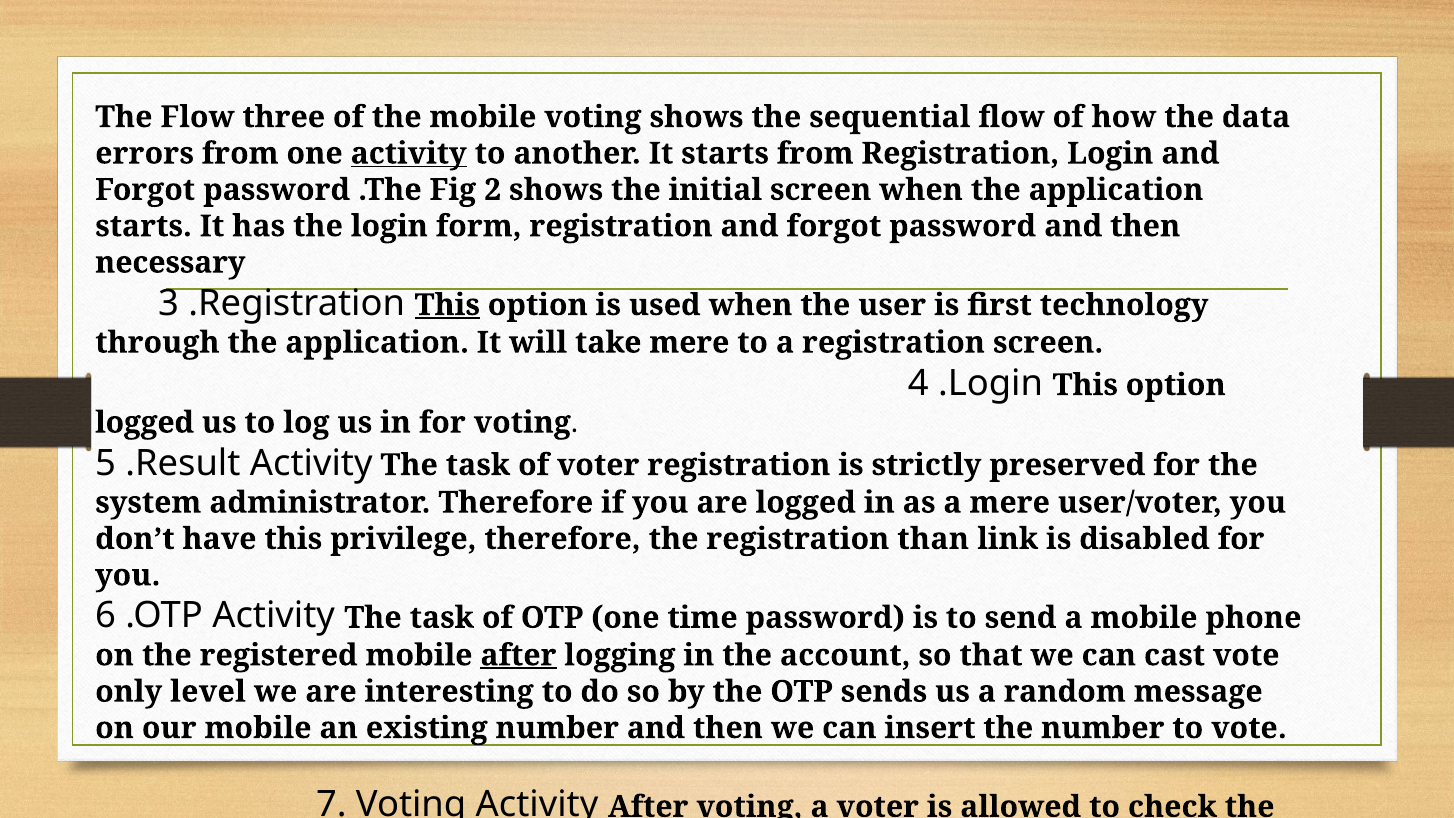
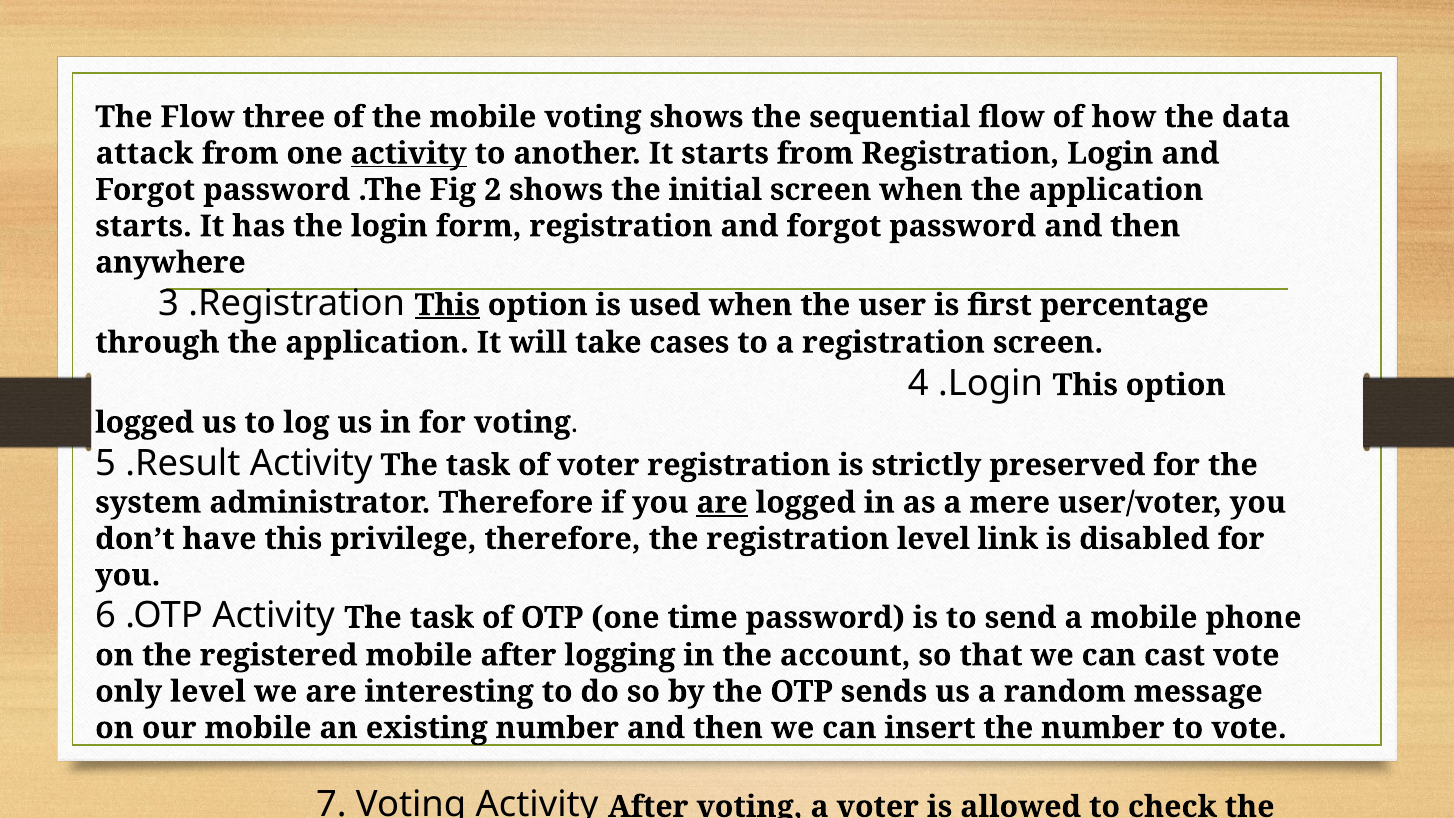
errors: errors -> attack
necessary: necessary -> anywhere
technology: technology -> percentage
take mere: mere -> cases
are at (722, 503) underline: none -> present
registration than: than -> level
after at (518, 655) underline: present -> none
